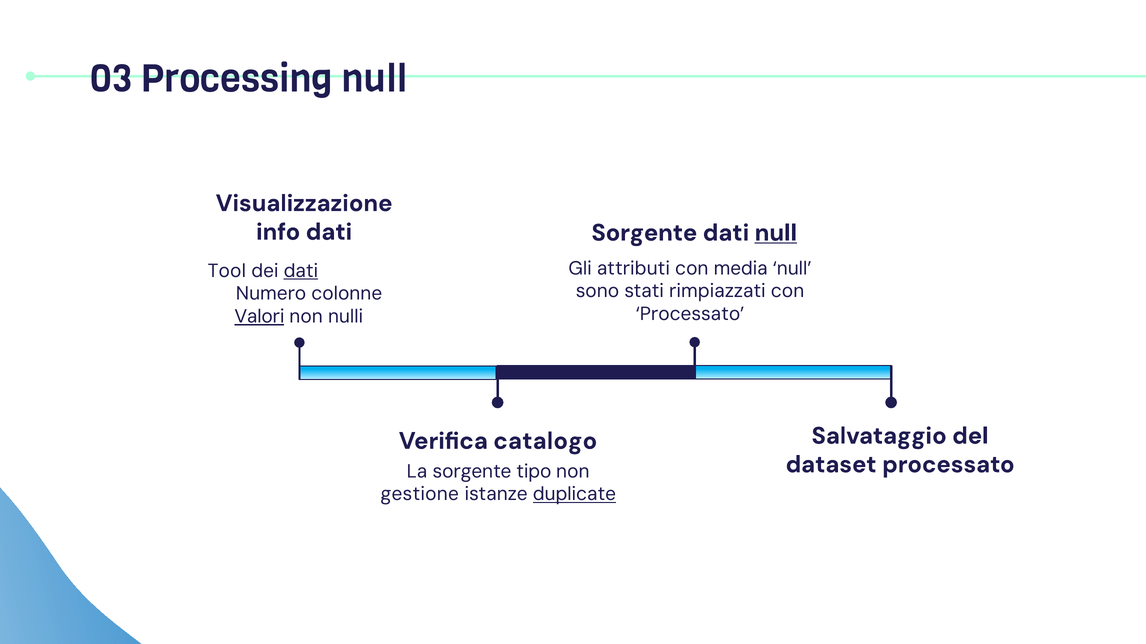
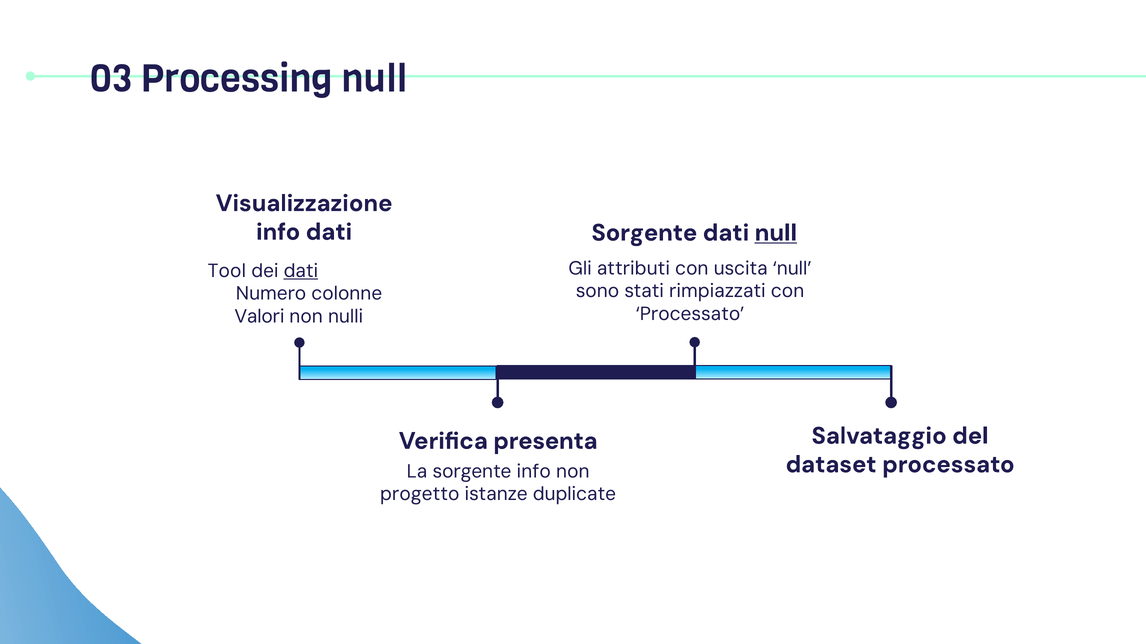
media: media -> uscita
Valori underline: present -> none
catalogo: catalogo -> presenta
sorgente tipo: tipo -> info
gestione: gestione -> progetto
duplicate underline: present -> none
